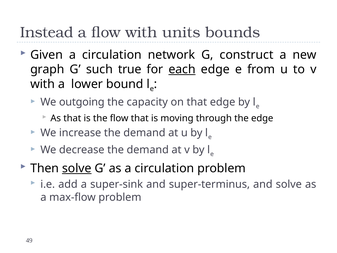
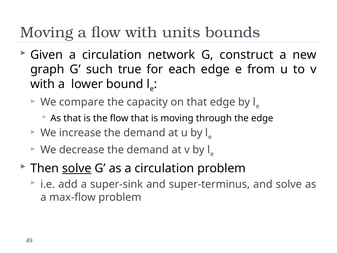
Instead at (47, 33): Instead -> Moving
each underline: present -> none
outgoing: outgoing -> compare
